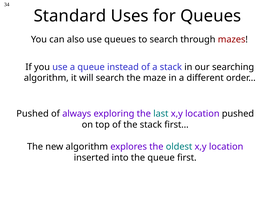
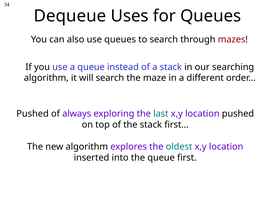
Standard: Standard -> Dequeue
